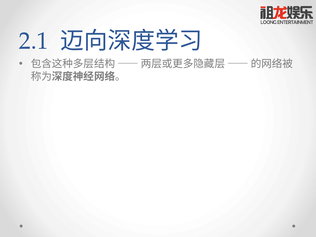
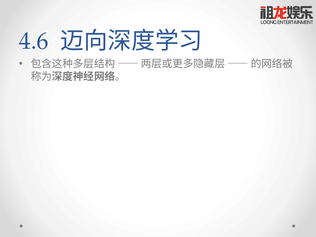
2.1: 2.1 -> 4.6
